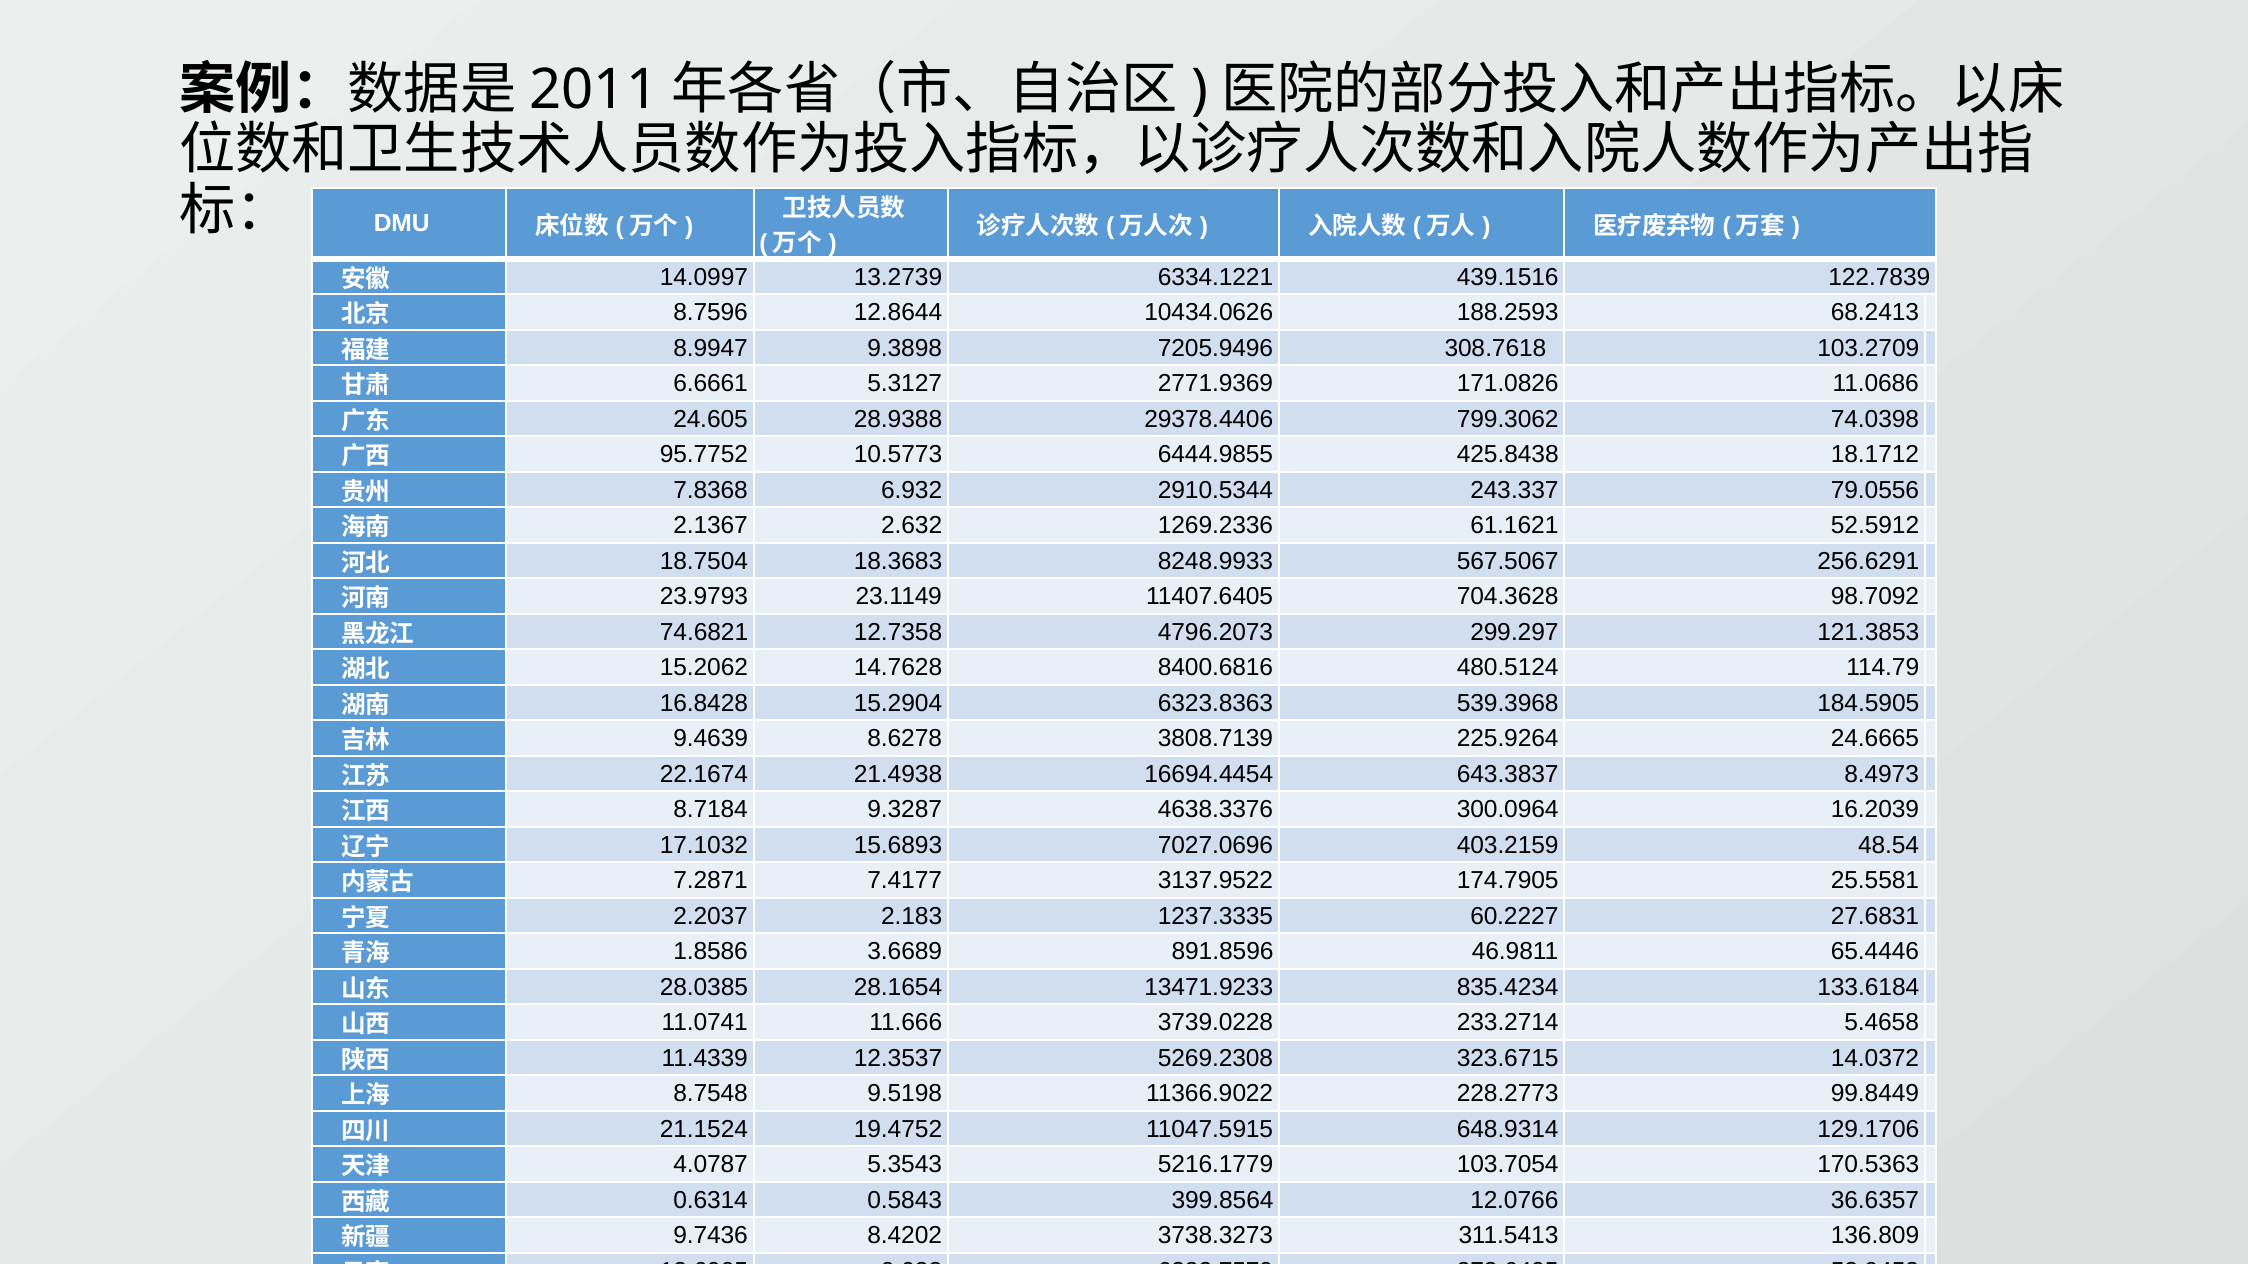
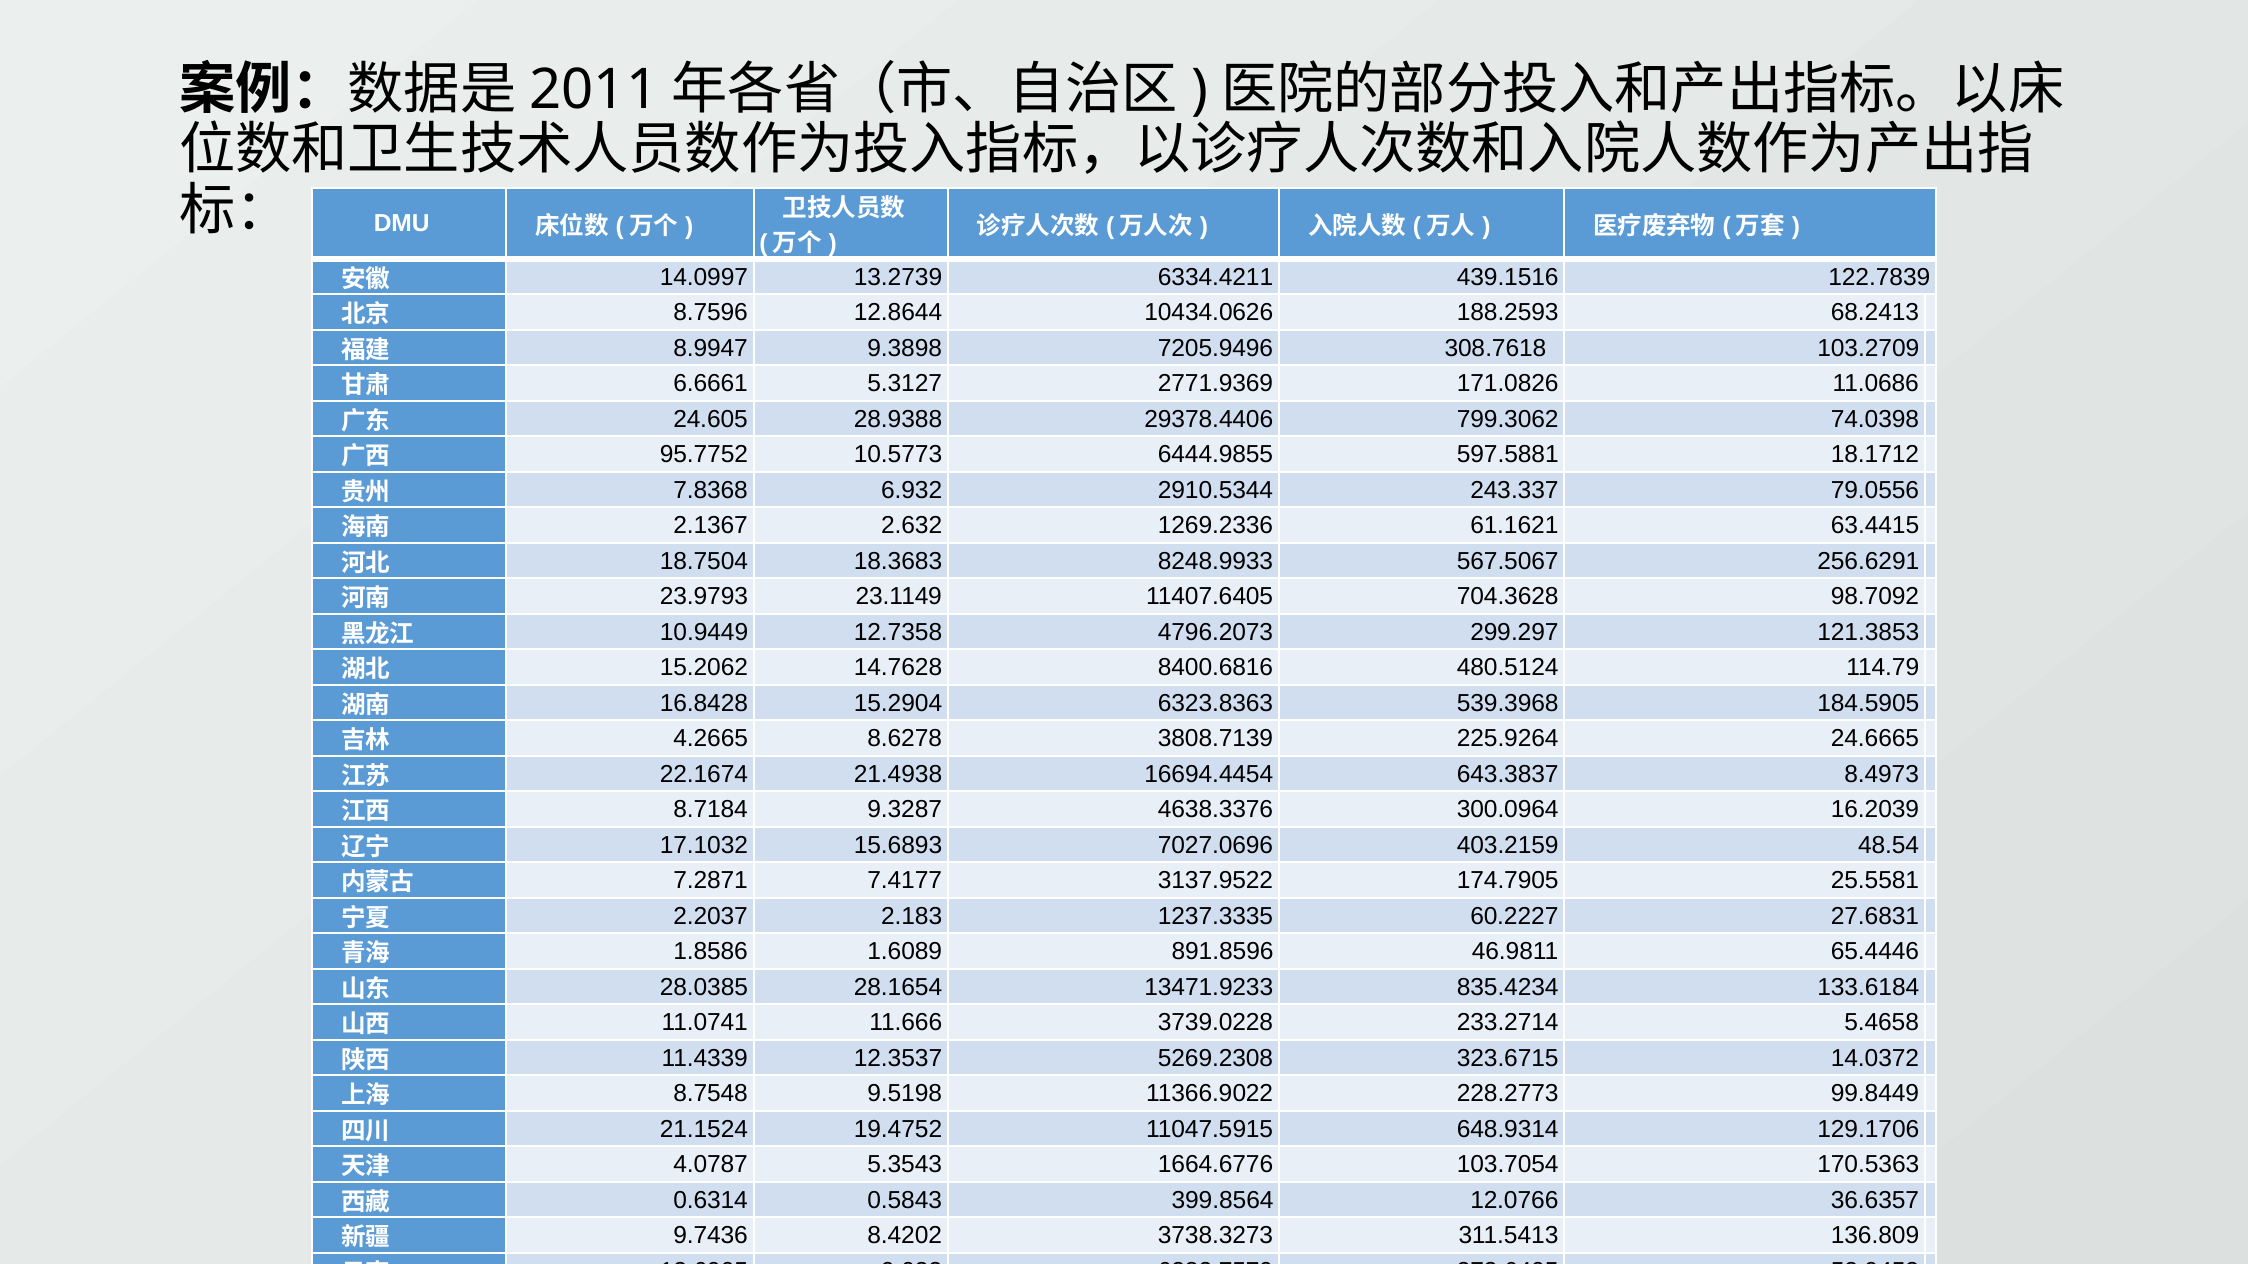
6334.1221: 6334.1221 -> 6334.4211
425.8438: 425.8438 -> 597.5881
52.5912: 52.5912 -> 63.4415
74.6821: 74.6821 -> 10.9449
9.4639: 9.4639 -> 4.2665
3.6689: 3.6689 -> 1.6089
5216.1779: 5216.1779 -> 1664.6776
